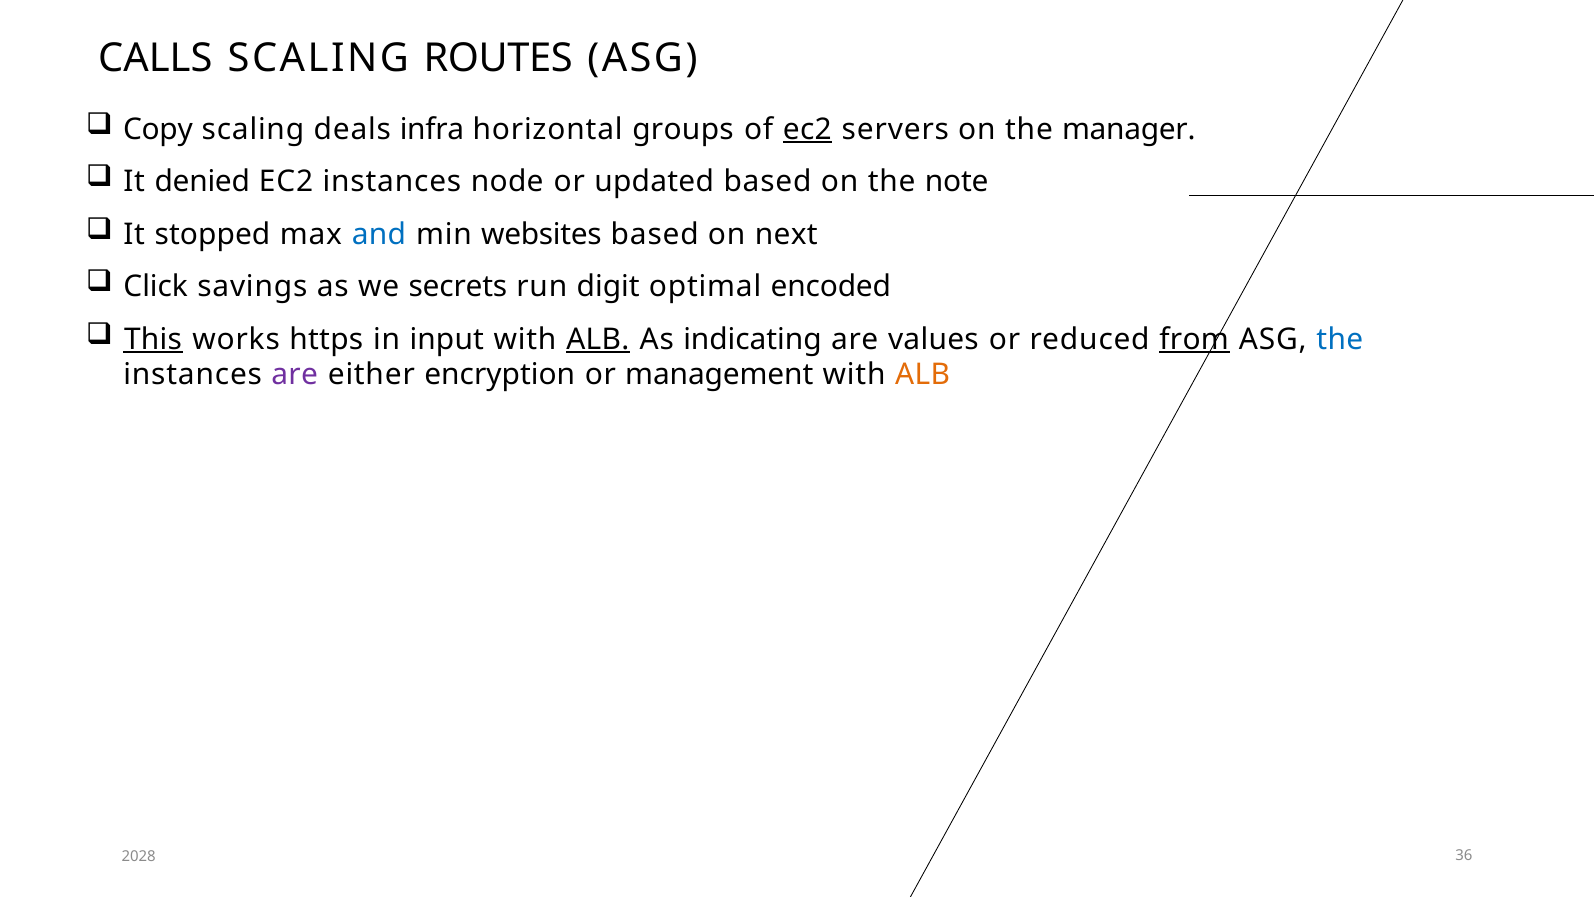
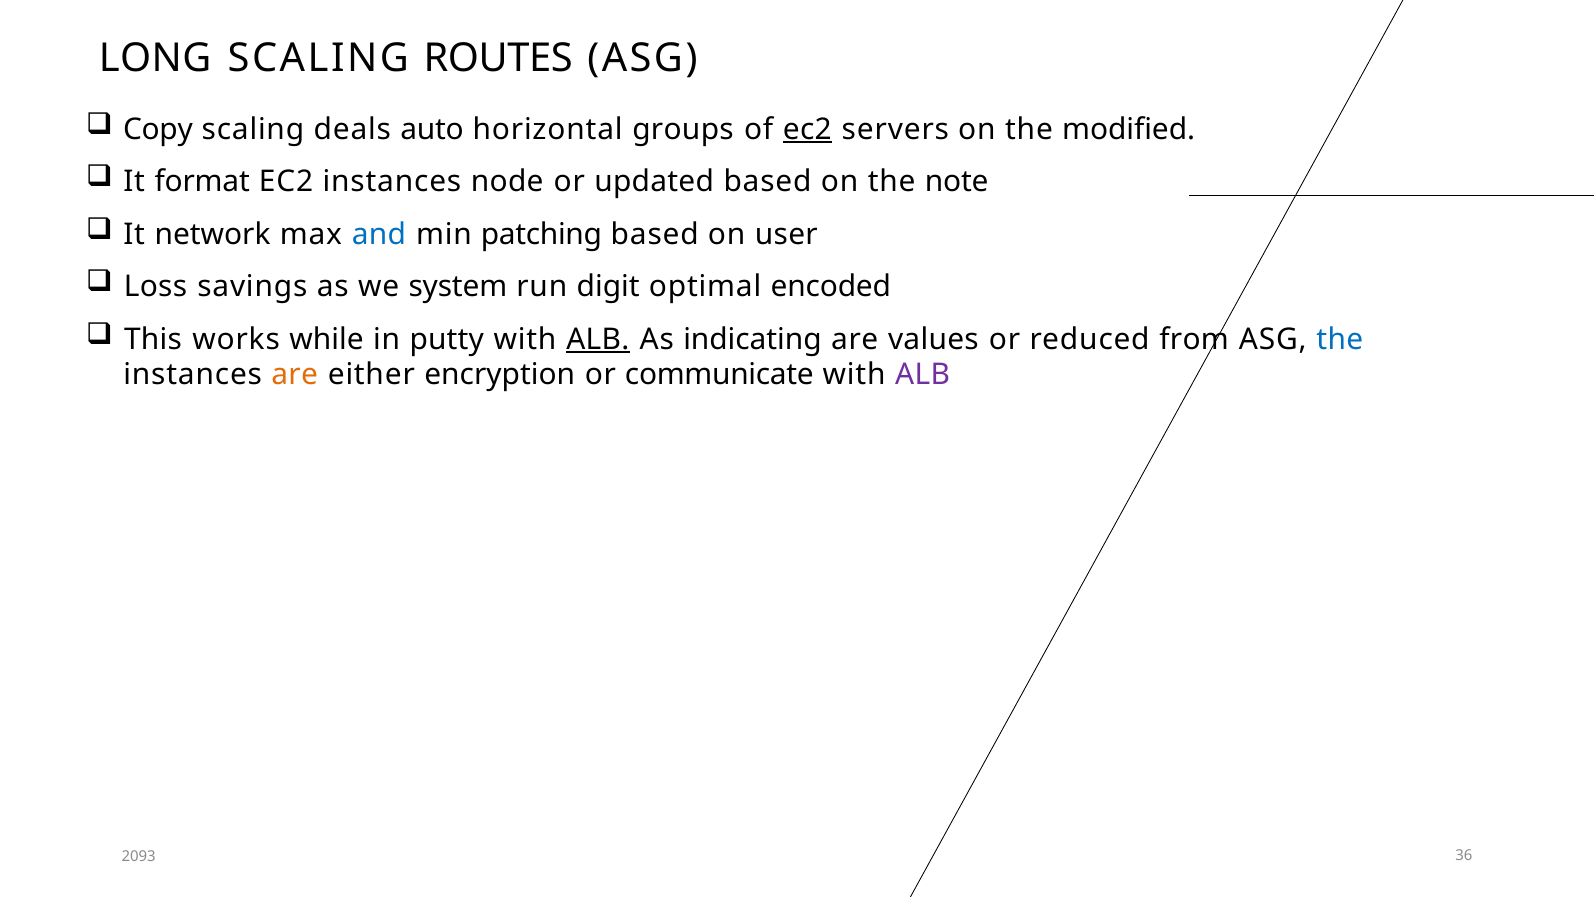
CALLS: CALLS -> LONG
infra: infra -> auto
manager: manager -> modified
denied: denied -> format
stopped: stopped -> network
websites: websites -> patching
next: next -> user
Click: Click -> Loss
secrets: secrets -> system
This underline: present -> none
https: https -> while
input: input -> putty
from underline: present -> none
are at (295, 375) colour: purple -> orange
management: management -> communicate
ALB at (923, 375) colour: orange -> purple
2028: 2028 -> 2093
